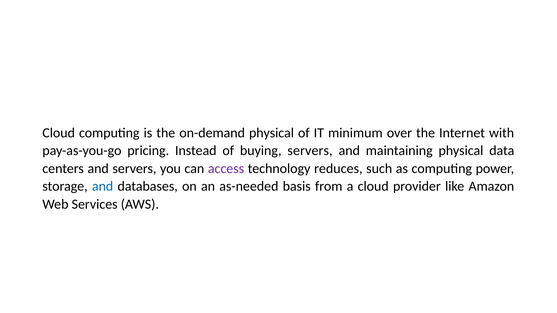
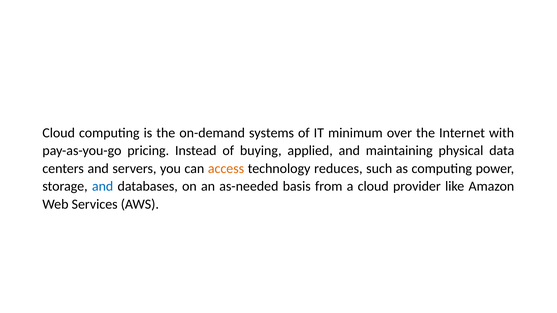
on-demand physical: physical -> systems
buying servers: servers -> applied
access colour: purple -> orange
